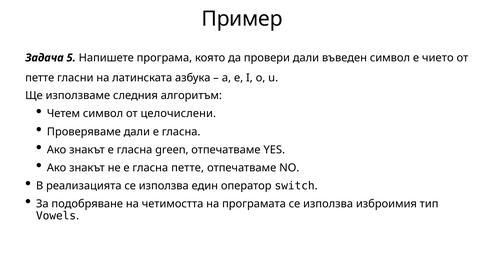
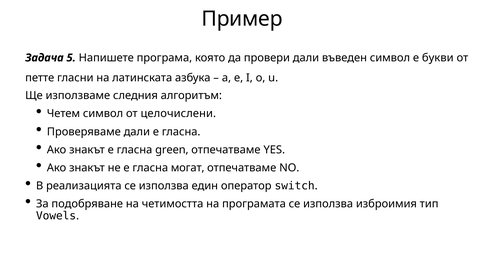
чието: чието -> букви
гласна петте: петте -> могат
